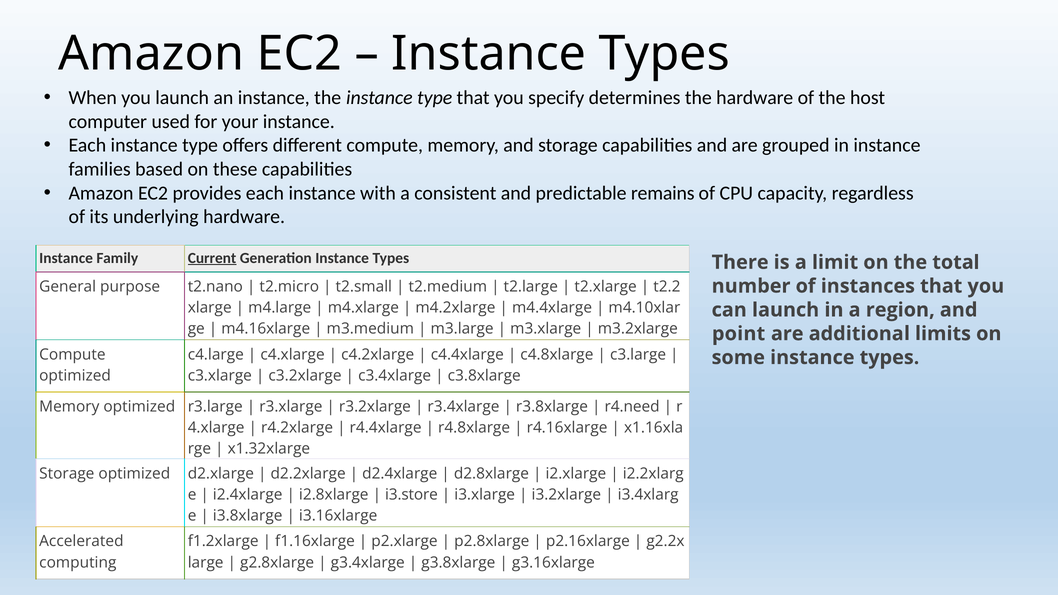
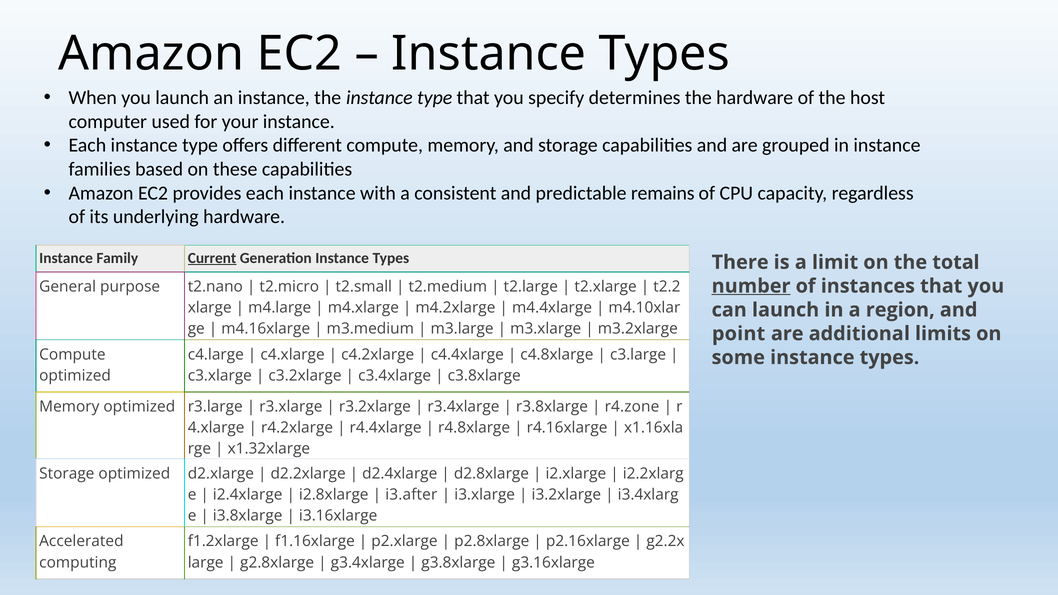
number underline: none -> present
r4.need: r4.need -> r4.zone
i3.store: i3.store -> i3.after
